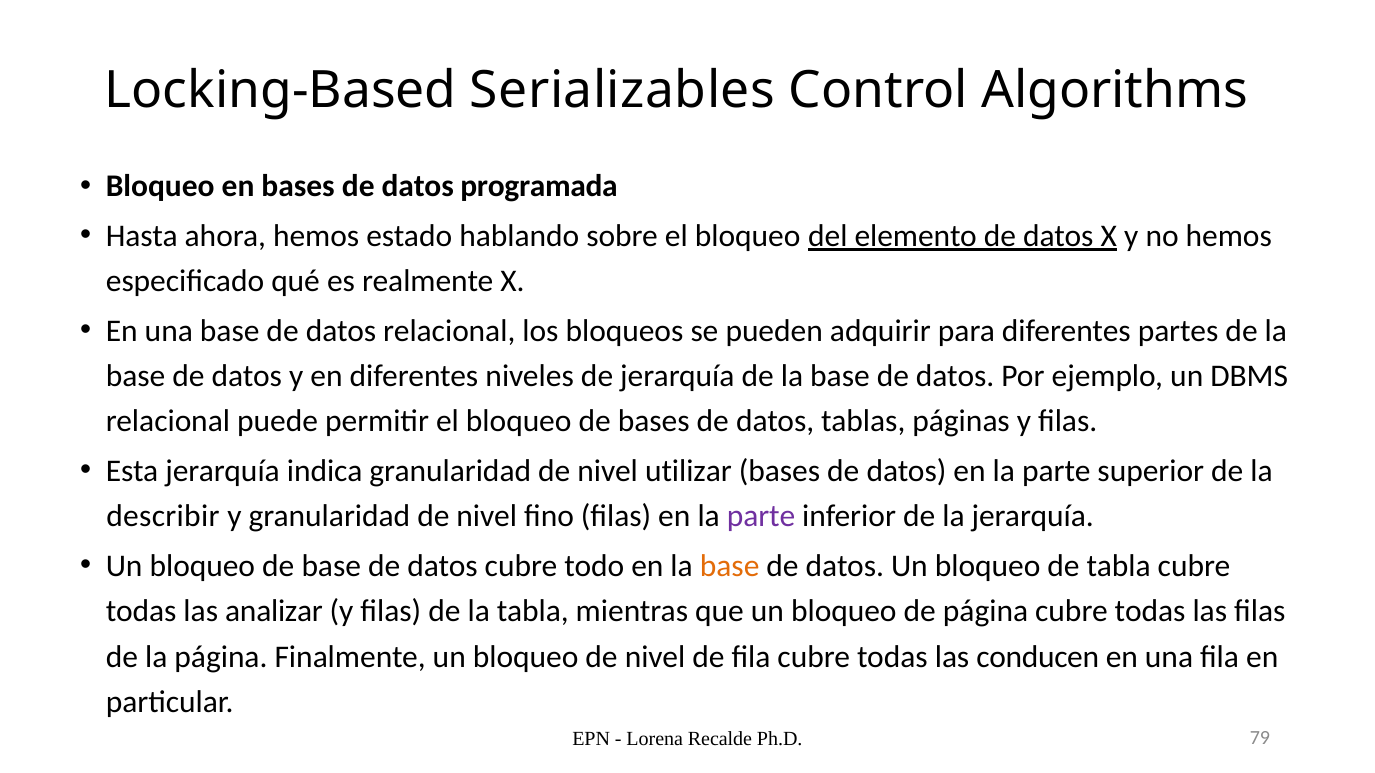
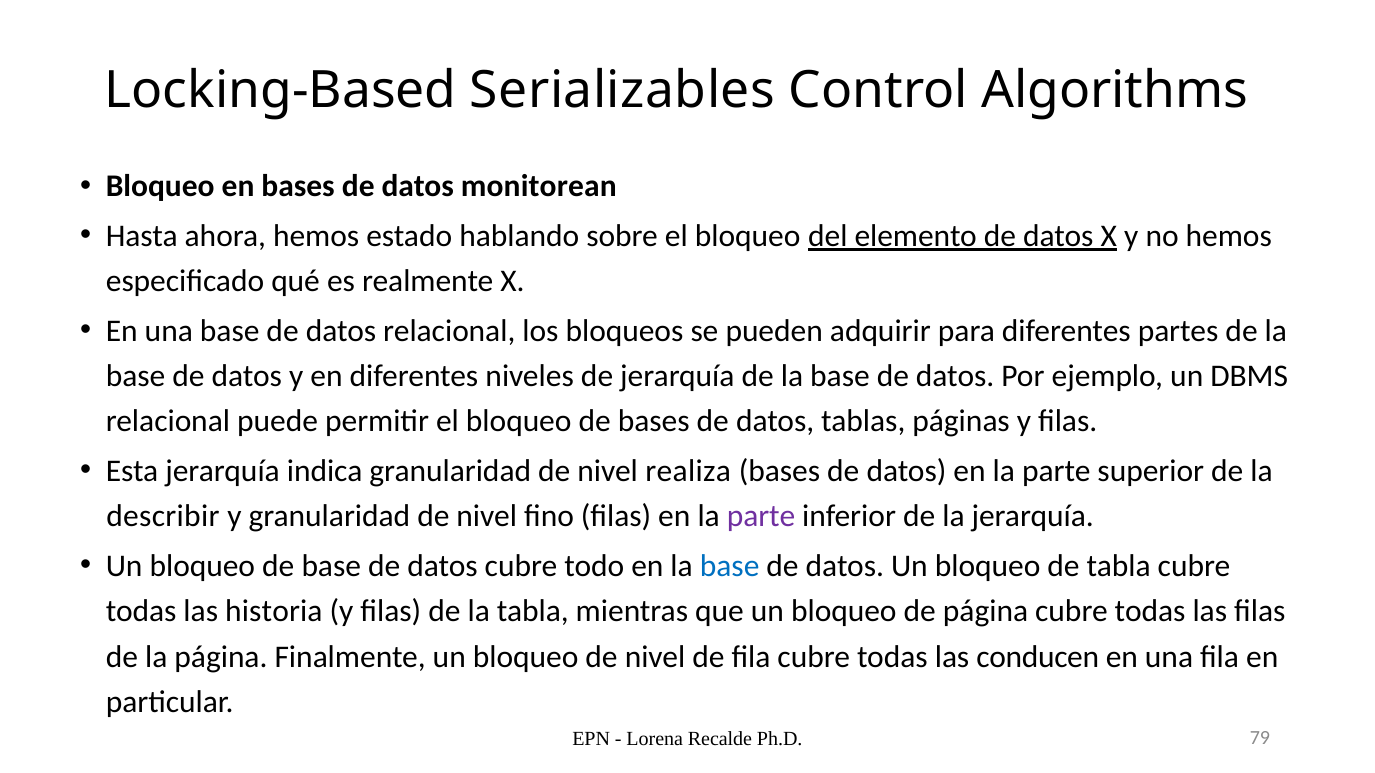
programada: programada -> monitorean
utilizar: utilizar -> realiza
base at (730, 566) colour: orange -> blue
analizar: analizar -> historia
